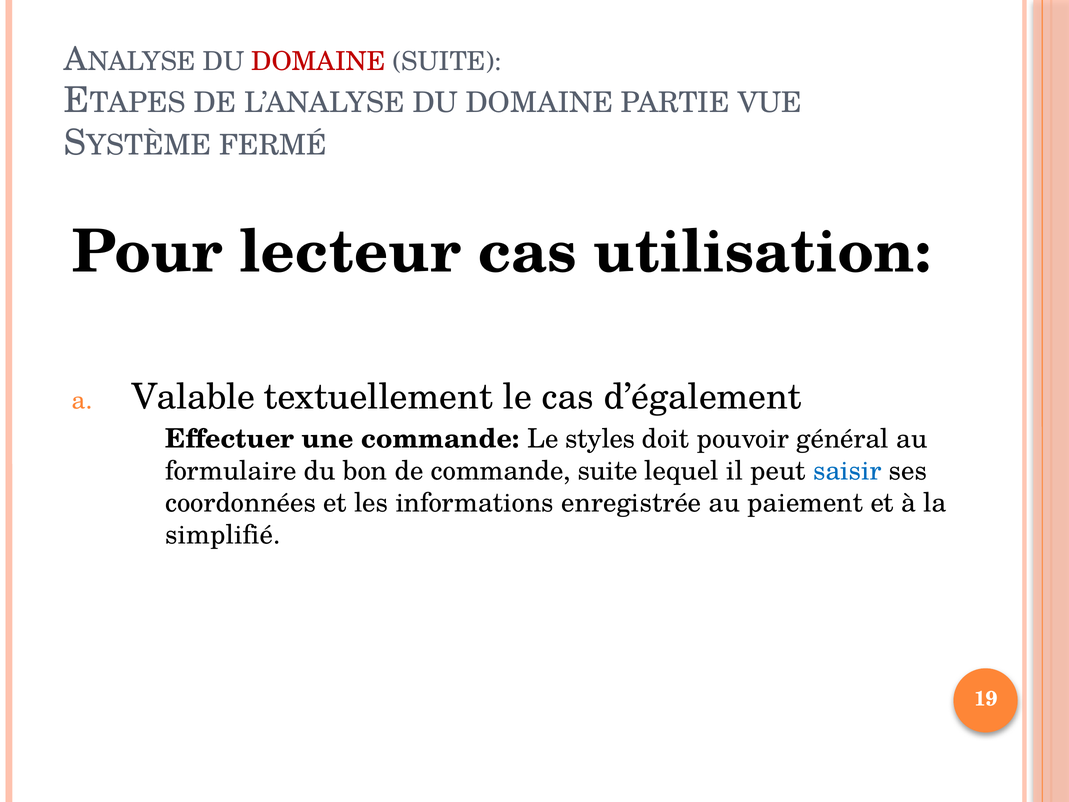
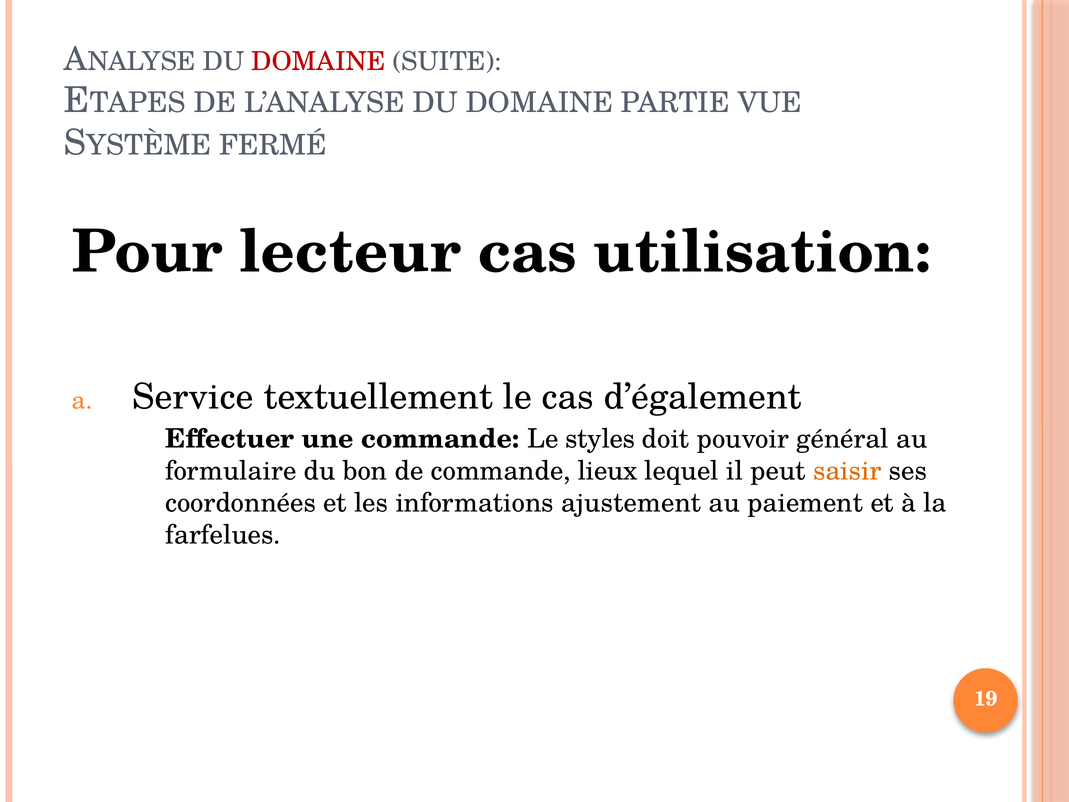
Valable: Valable -> Service
commande suite: suite -> lieux
saisir colour: blue -> orange
enregistrée: enregistrée -> ajustement
simplifié: simplifié -> farfelues
